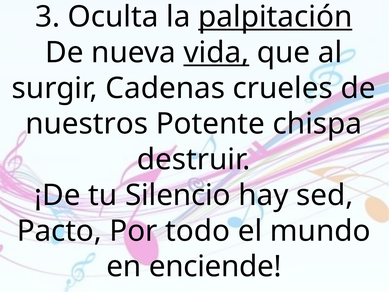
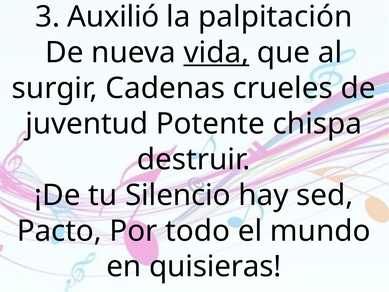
Oculta: Oculta -> Auxilió
palpitación underline: present -> none
nuestros: nuestros -> juventud
enciende: enciende -> quisieras
